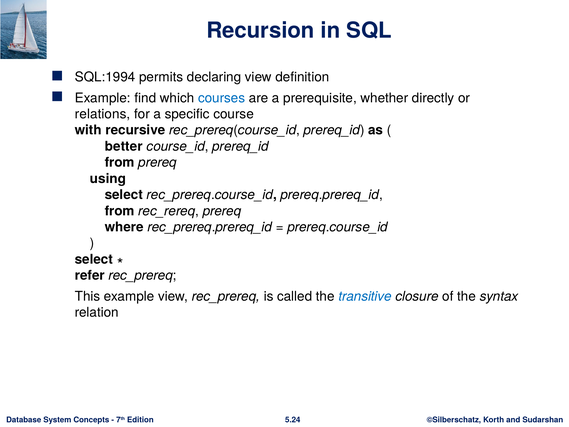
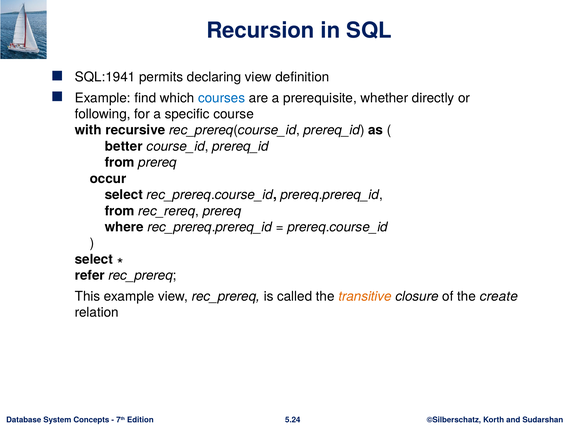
SQL:1994: SQL:1994 -> SQL:1941
relations: relations -> following
using: using -> occur
transitive colour: blue -> orange
syntax: syntax -> create
